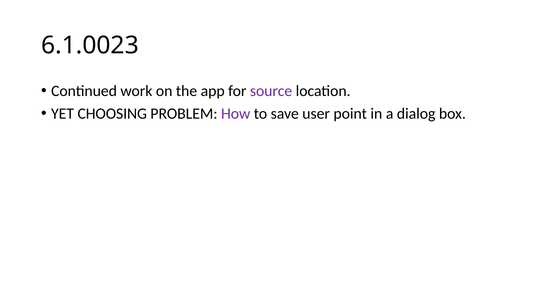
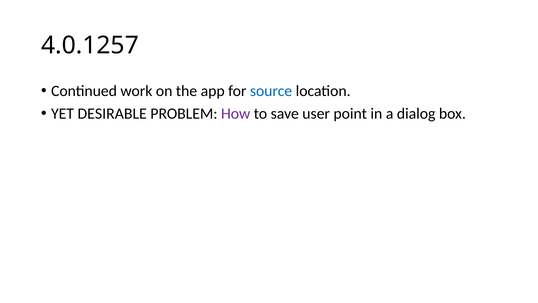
6.1.0023: 6.1.0023 -> 4.0.1257
source colour: purple -> blue
CHOOSING: CHOOSING -> DESIRABLE
